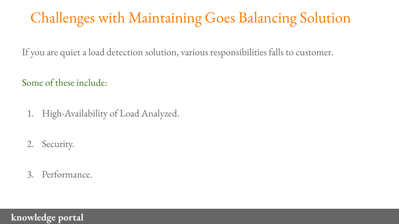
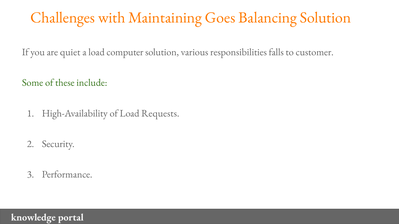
detection: detection -> computer
Analyzed: Analyzed -> Requests
